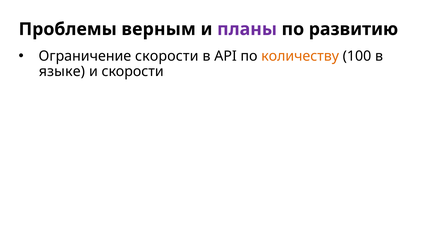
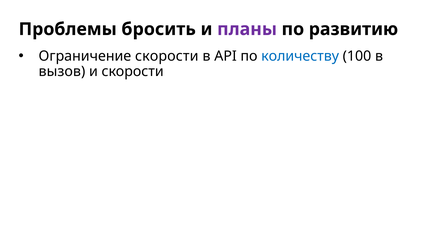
верным: верным -> бросить
количеству colour: orange -> blue
языке: языке -> вызов
